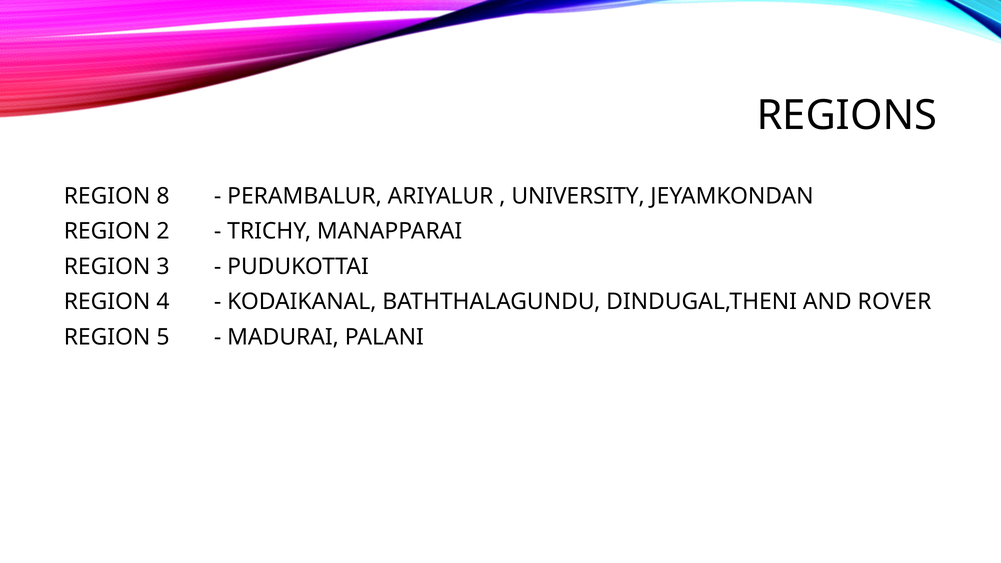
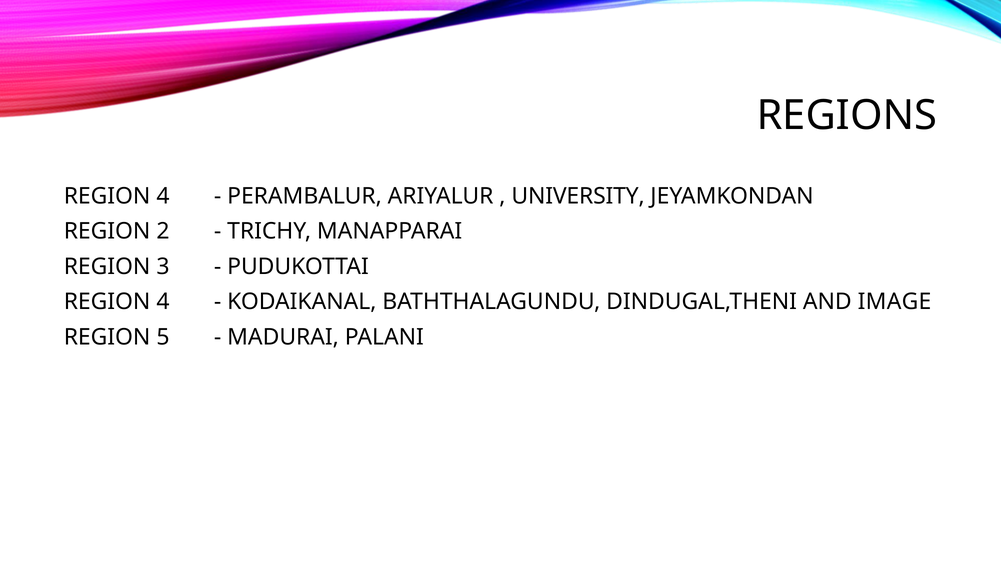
8 at (163, 196): 8 -> 4
ROVER: ROVER -> IMAGE
